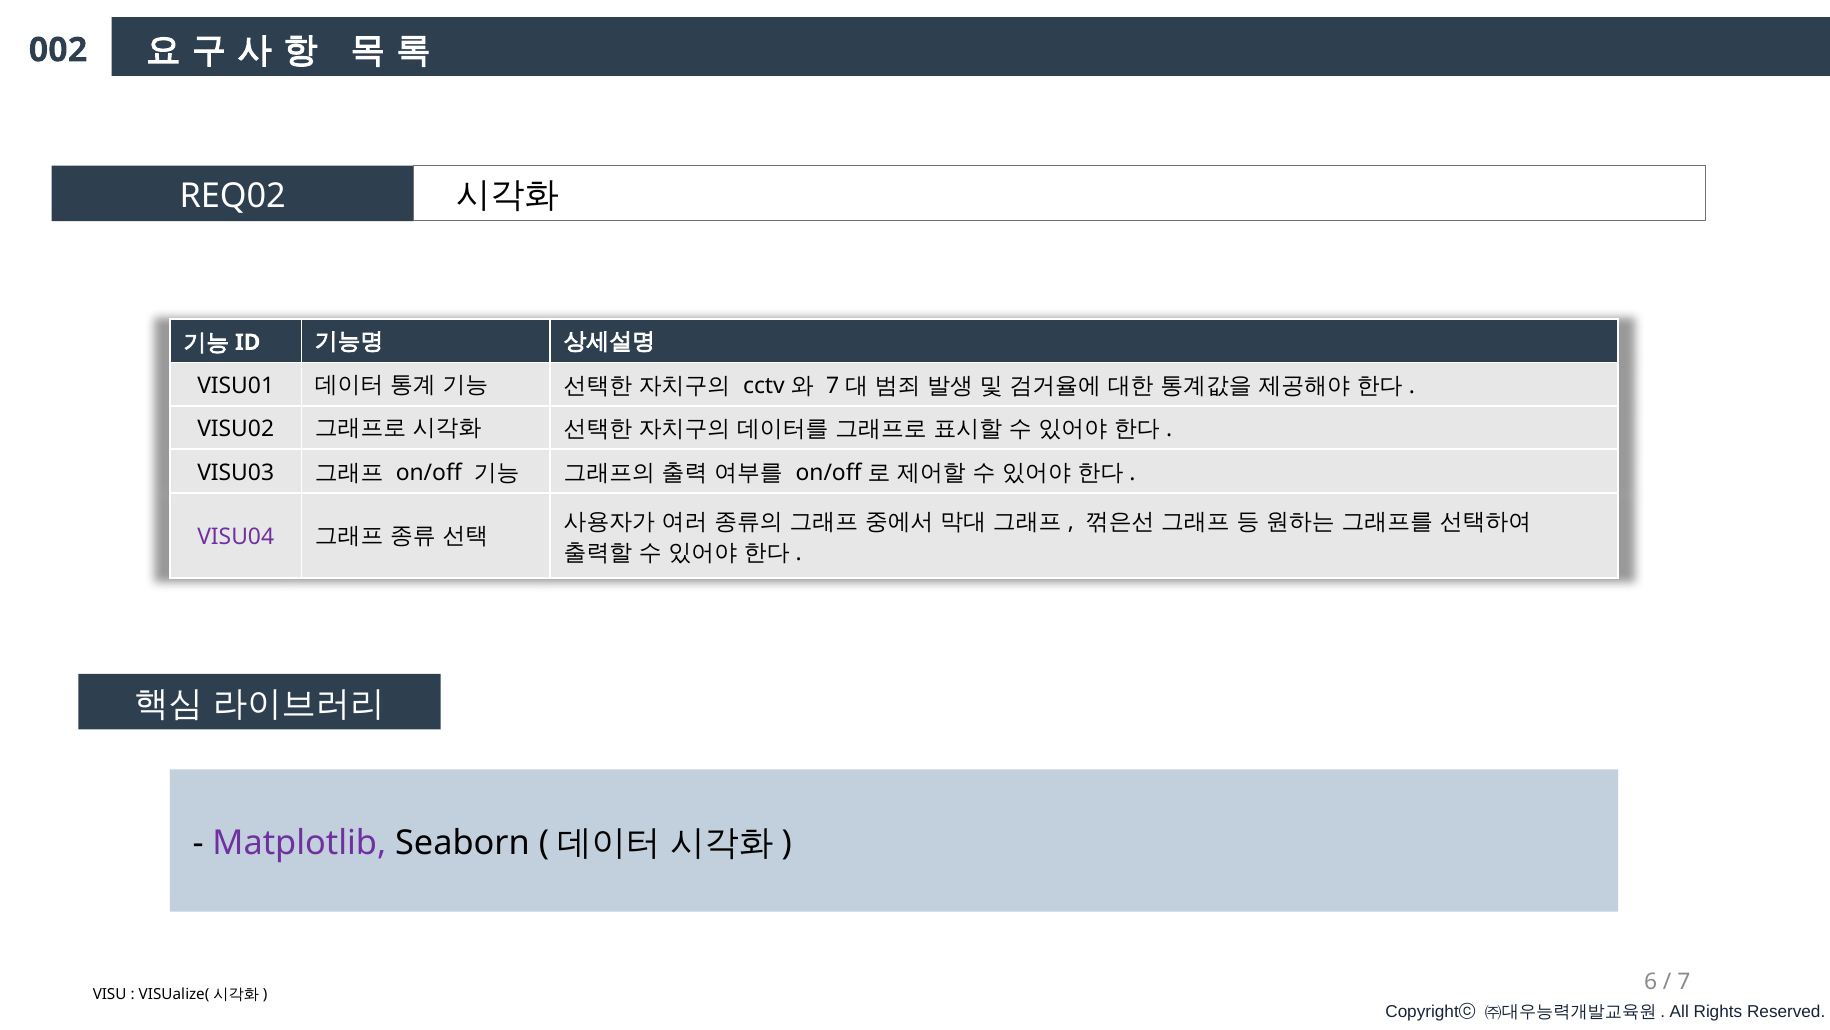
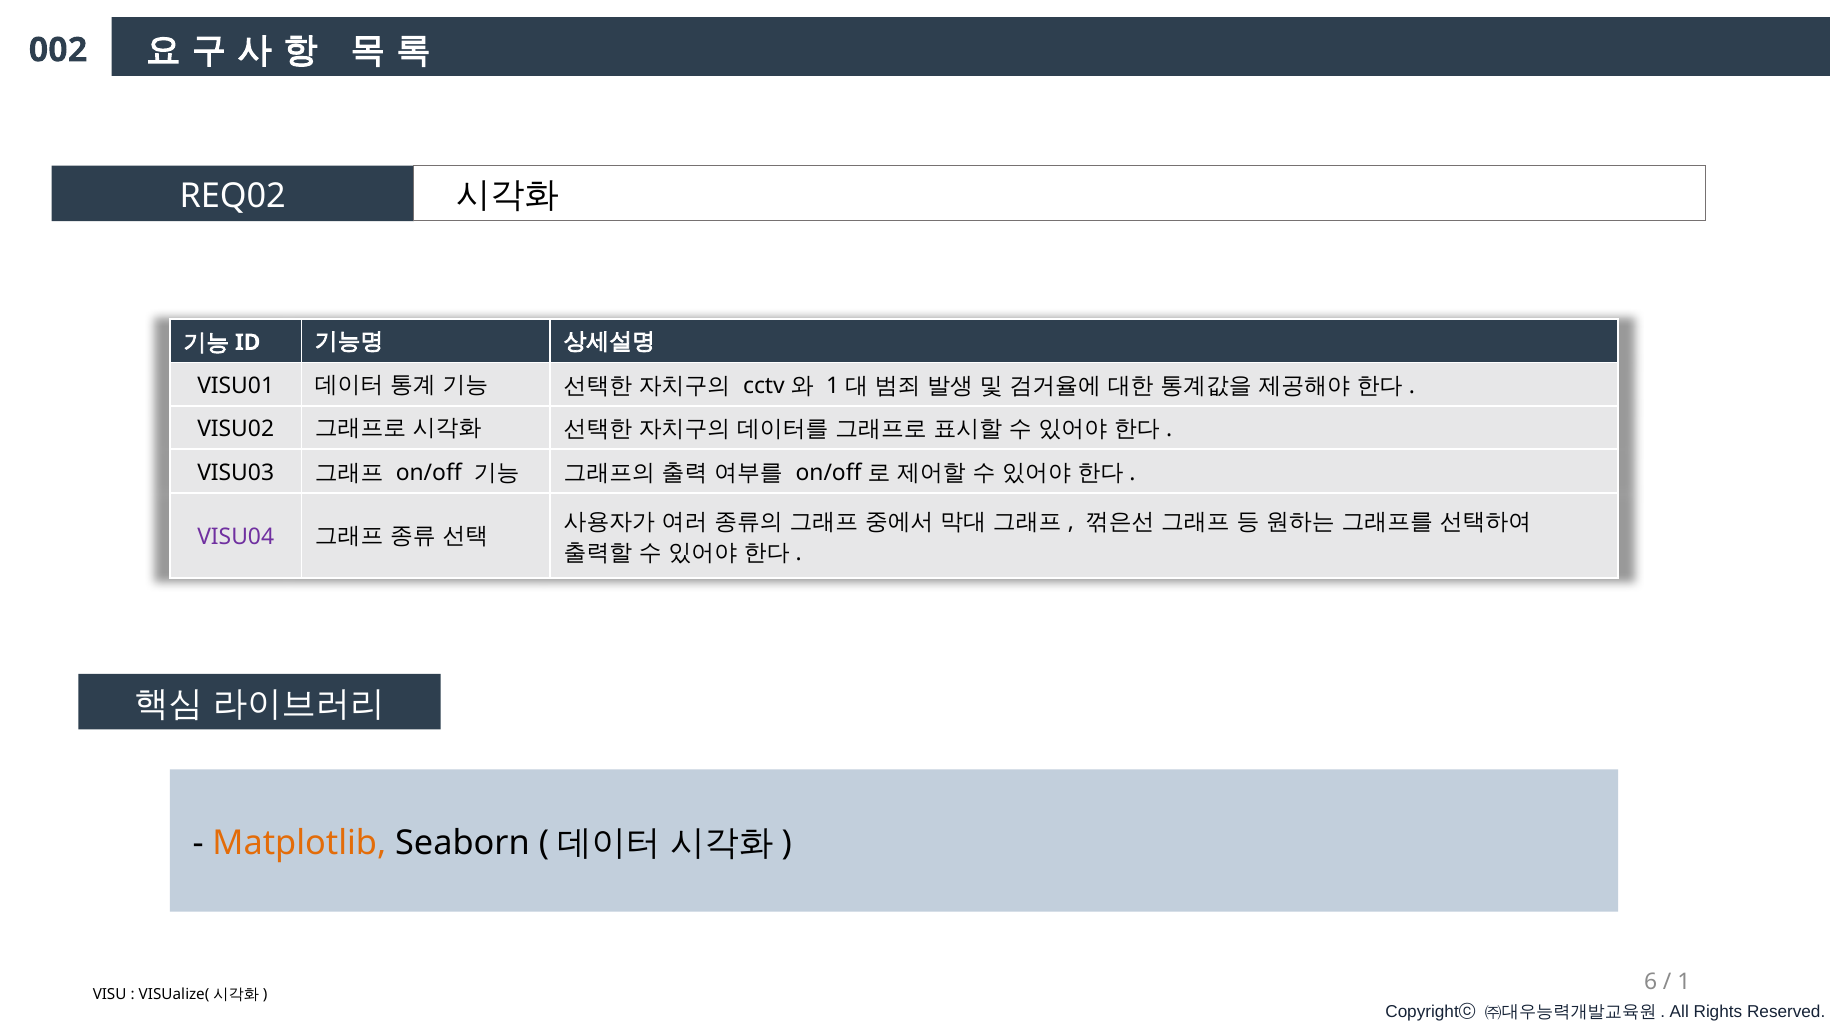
7 at (833, 386): 7 -> 1
Matplotlib colour: purple -> orange
7 at (1684, 981): 7 -> 1
